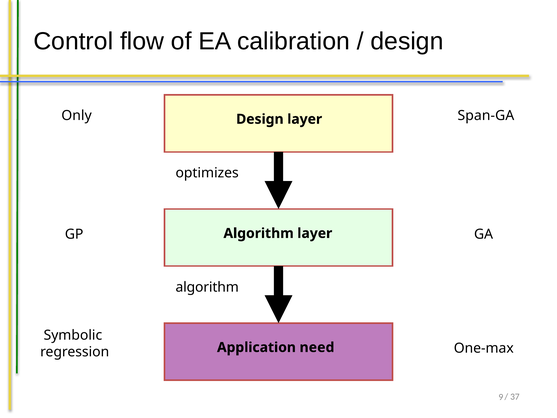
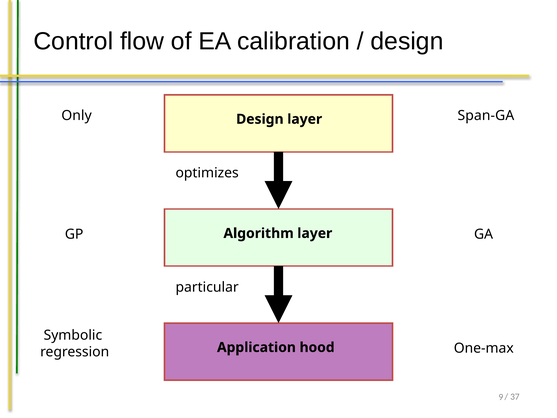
algorithm at (207, 287): algorithm -> particular
need: need -> hood
